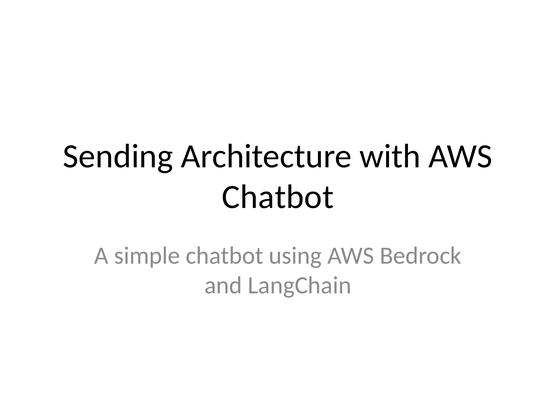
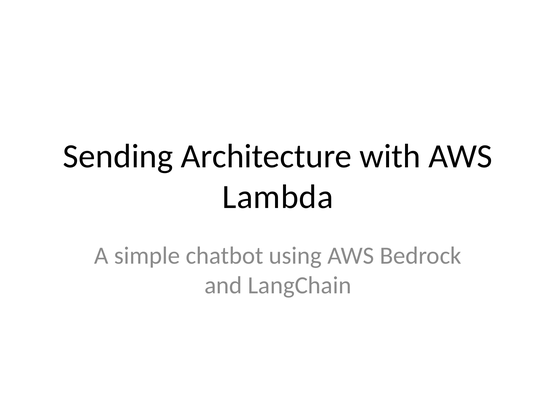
Chatbot at (278, 197): Chatbot -> Lambda
